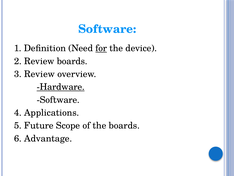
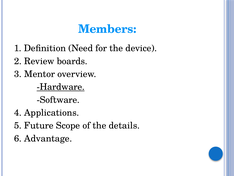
Software at (107, 29): Software -> Members
for underline: present -> none
3 Review: Review -> Mentor
the boards: boards -> details
